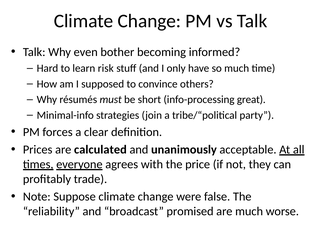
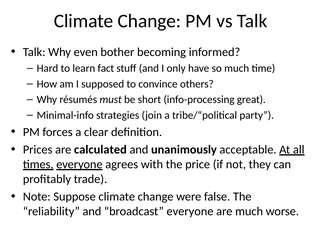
risk: risk -> fact
broadcast promised: promised -> everyone
